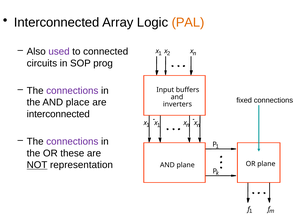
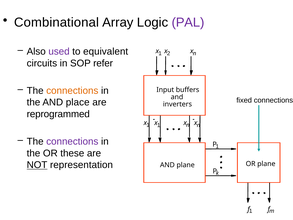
Interconnected at (57, 22): Interconnected -> Combinational
PAL colour: orange -> purple
connected: connected -> equivalent
prog: prog -> refer
connections at (72, 91) colour: purple -> orange
interconnected at (58, 114): interconnected -> reprogrammed
